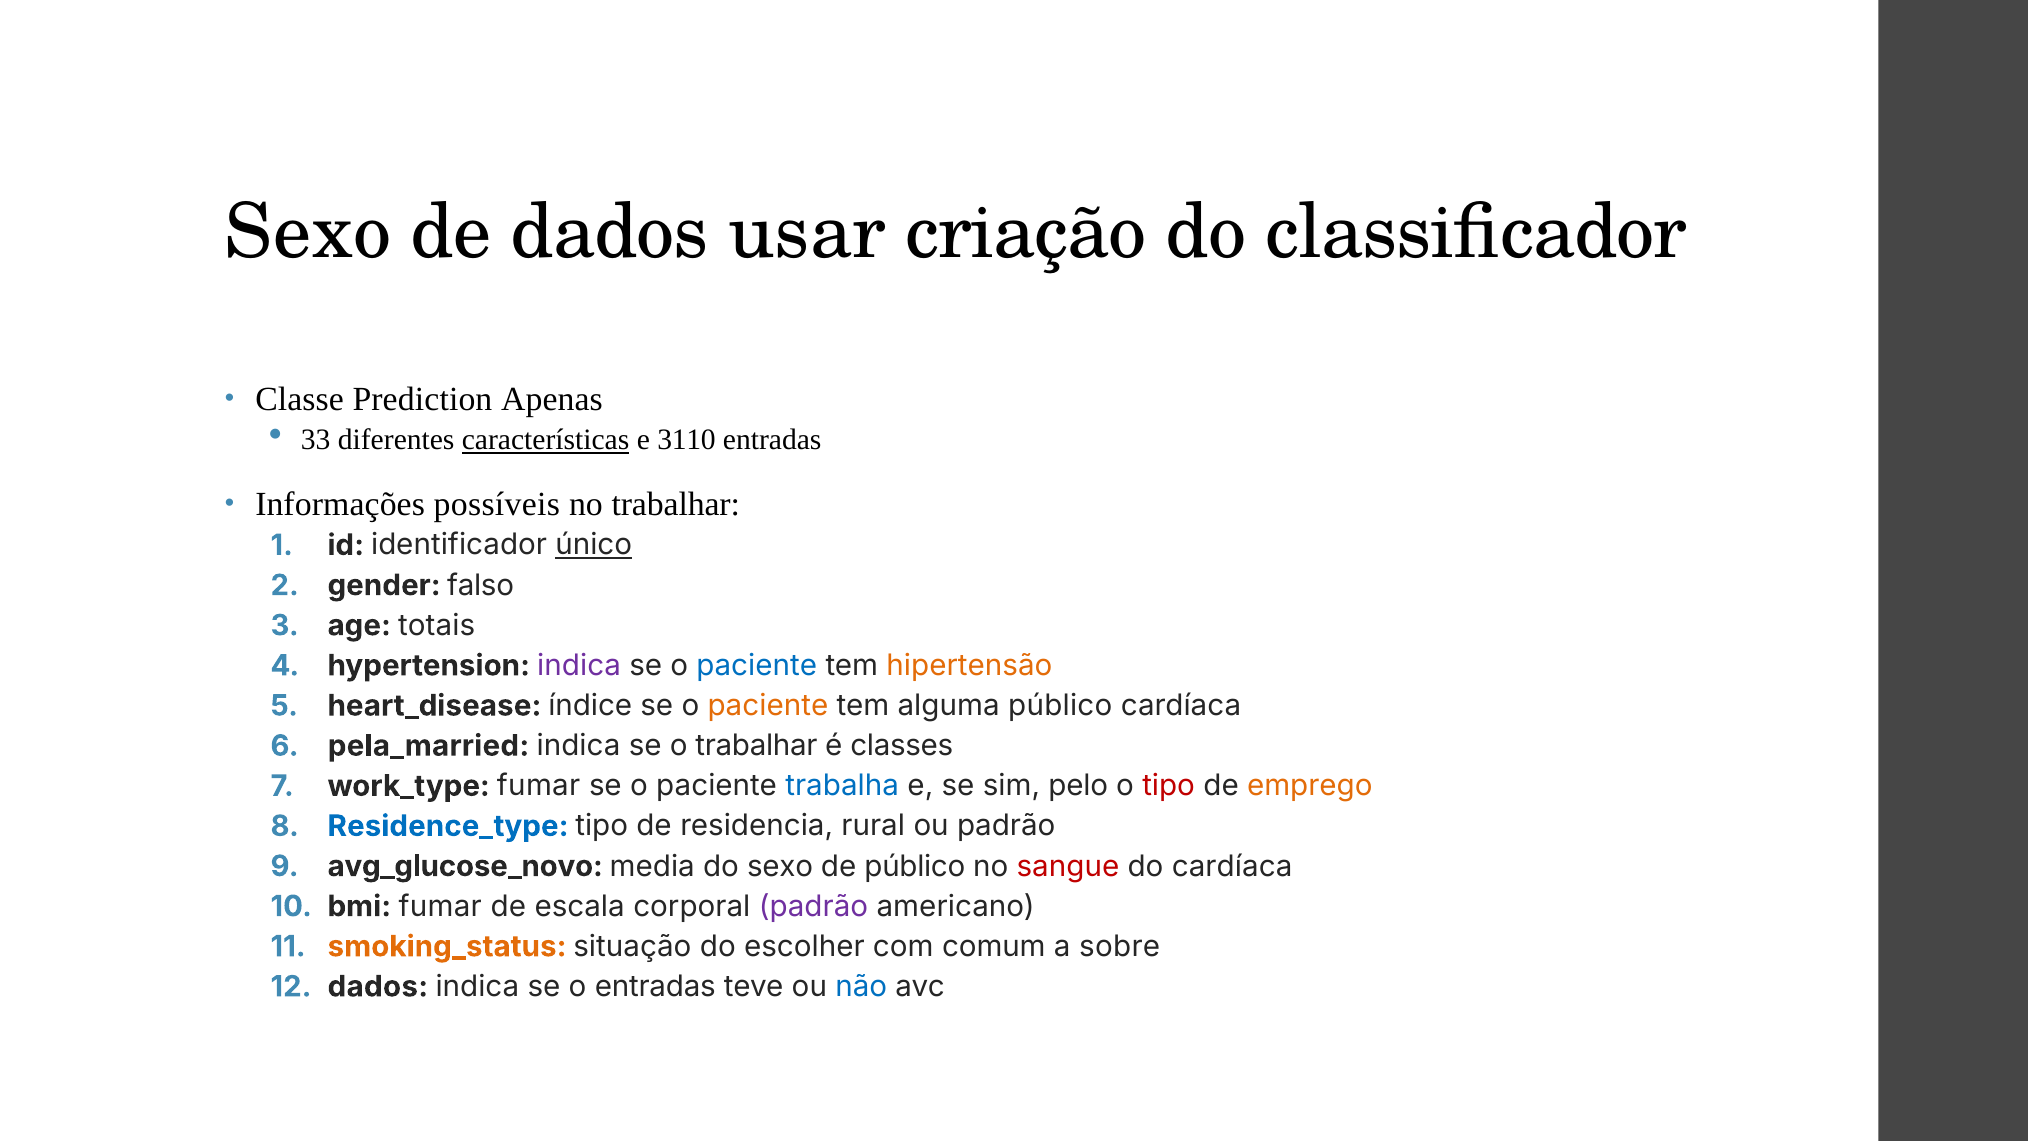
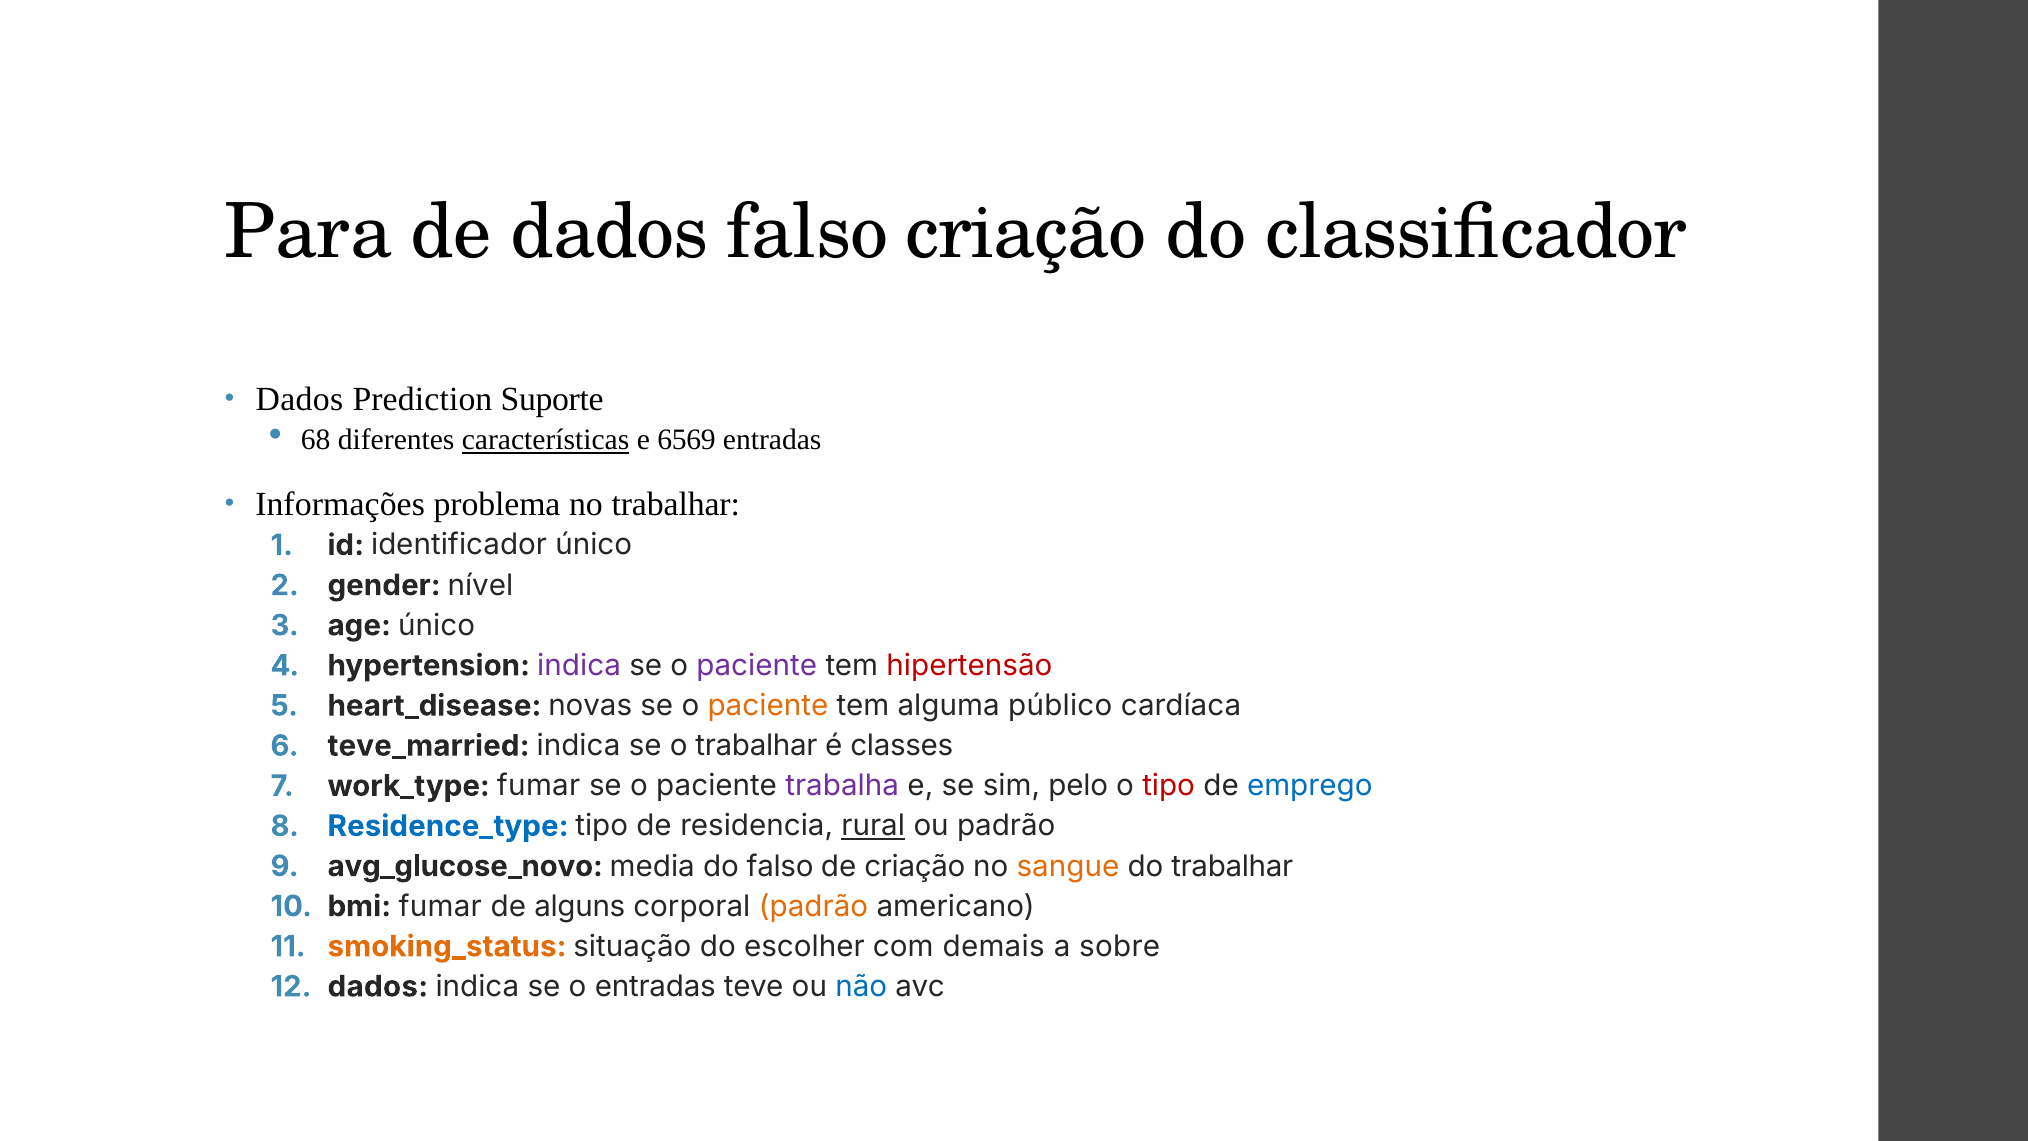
Sexo at (308, 232): Sexo -> Para
dados usar: usar -> falso
Classe at (300, 399): Classe -> Dados
Apenas: Apenas -> Suporte
33: 33 -> 68
3110: 3110 -> 6569
possíveis: possíveis -> problema
único at (594, 545) underline: present -> none
falso: falso -> nível
age totais: totais -> único
paciente at (757, 665) colour: blue -> purple
hipertensão colour: orange -> red
índice: índice -> novas
pela_married: pela_married -> teve_married
trabalha colour: blue -> purple
emprego colour: orange -> blue
rural underline: none -> present
do sexo: sexo -> falso
de público: público -> criação
sangue colour: red -> orange
do cardíaca: cardíaca -> trabalhar
escala: escala -> alguns
padrão at (813, 906) colour: purple -> orange
comum: comum -> demais
